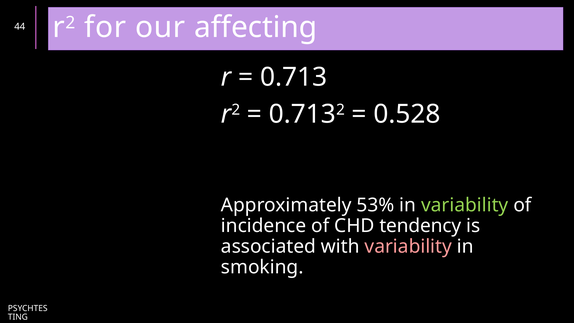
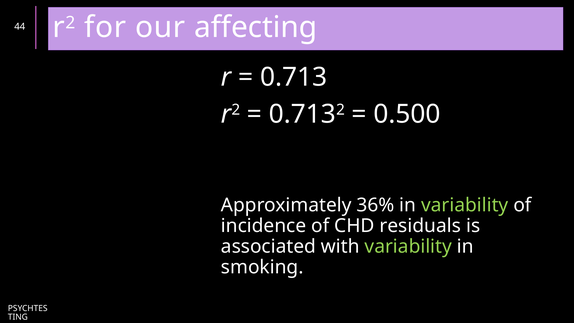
0.528: 0.528 -> 0.500
53%: 53% -> 36%
tendency: tendency -> residuals
variability at (408, 246) colour: pink -> light green
